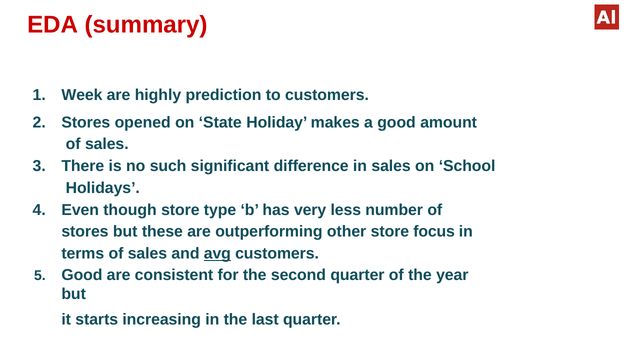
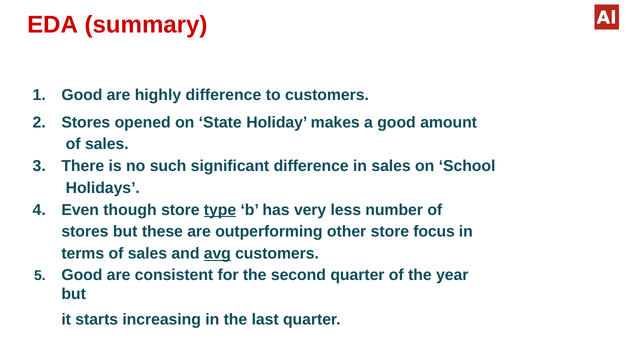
Week at (82, 95): Week -> Good
highly prediction: prediction -> difference
type underline: none -> present
